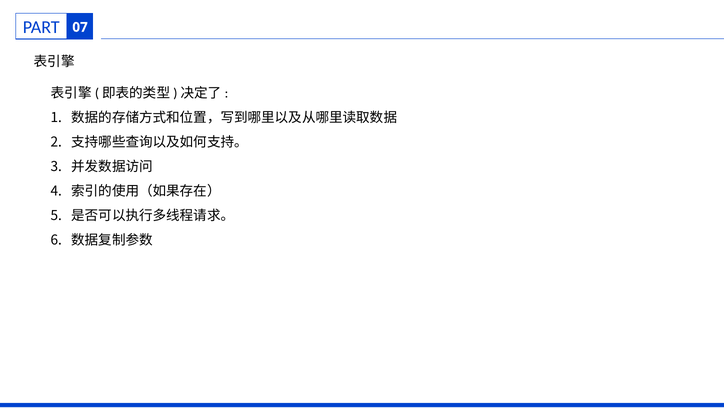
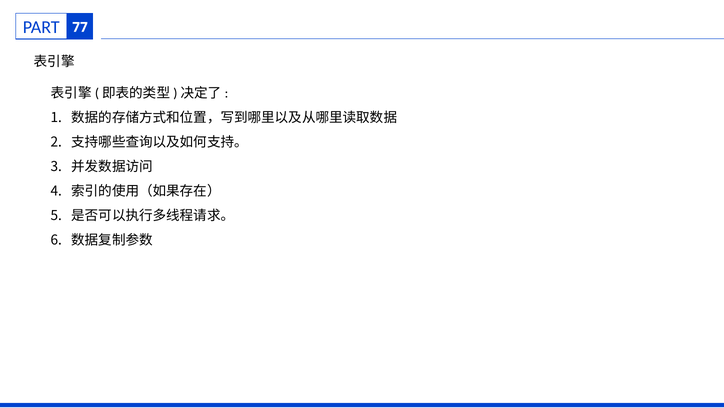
07: 07 -> 77
